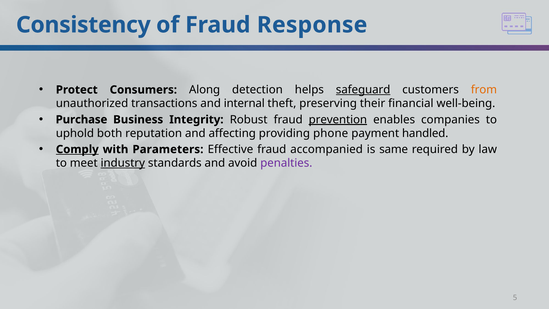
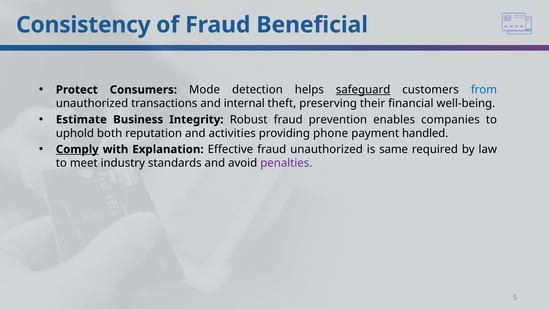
Response: Response -> Beneficial
Along: Along -> Mode
from colour: orange -> blue
Purchase: Purchase -> Estimate
prevention underline: present -> none
affecting: affecting -> activities
Parameters: Parameters -> Explanation
fraud accompanied: accompanied -> unauthorized
industry underline: present -> none
